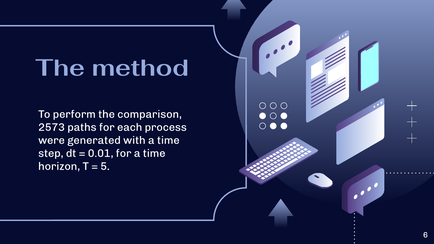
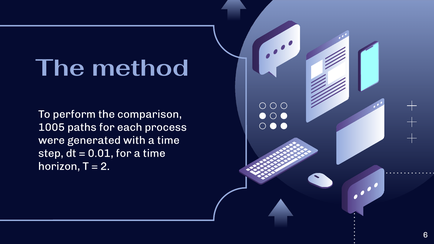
2573: 2573 -> 1005
5: 5 -> 2
